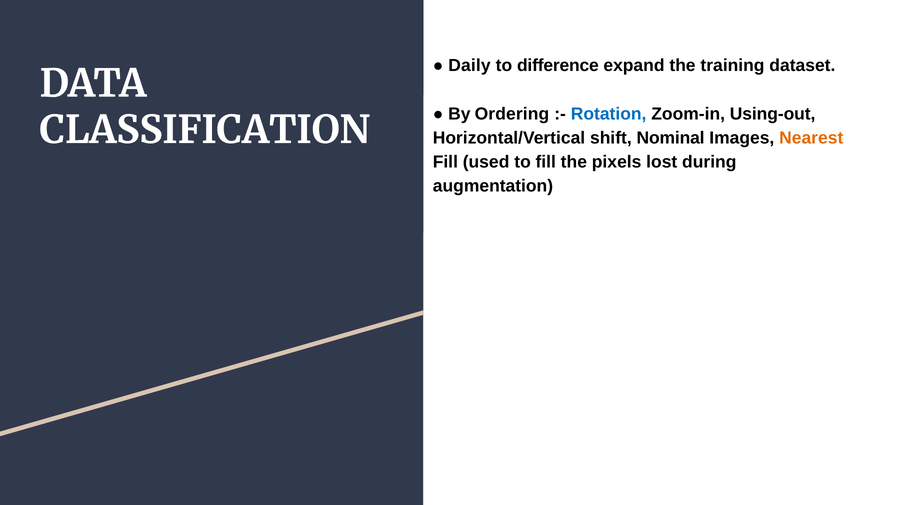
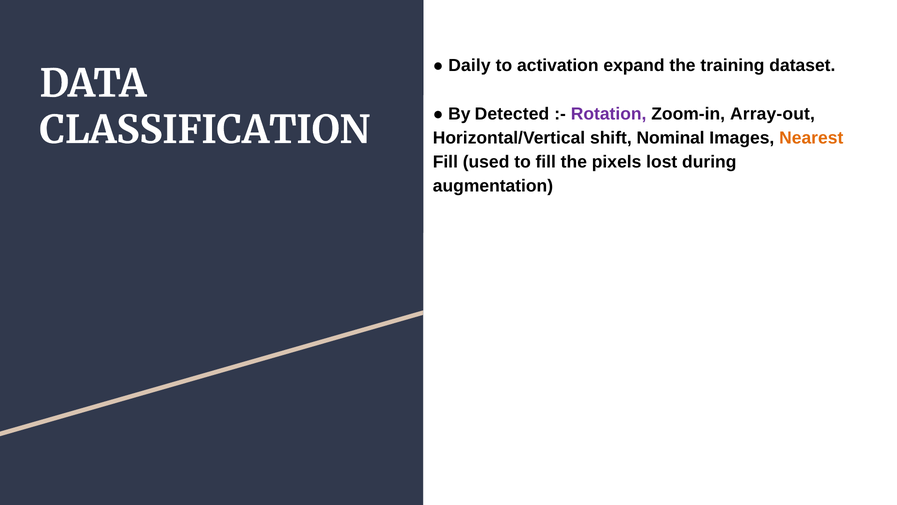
difference: difference -> activation
Ordering: Ordering -> Detected
Rotation colour: blue -> purple
Using-out: Using-out -> Array-out
